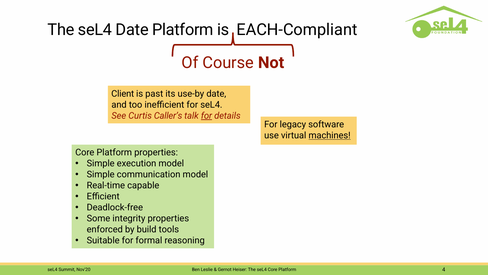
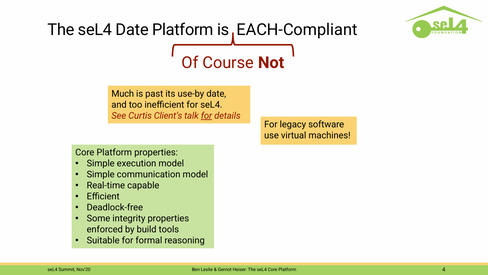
Client: Client -> Much
Caller’s: Caller’s -> Client’s
machines underline: present -> none
